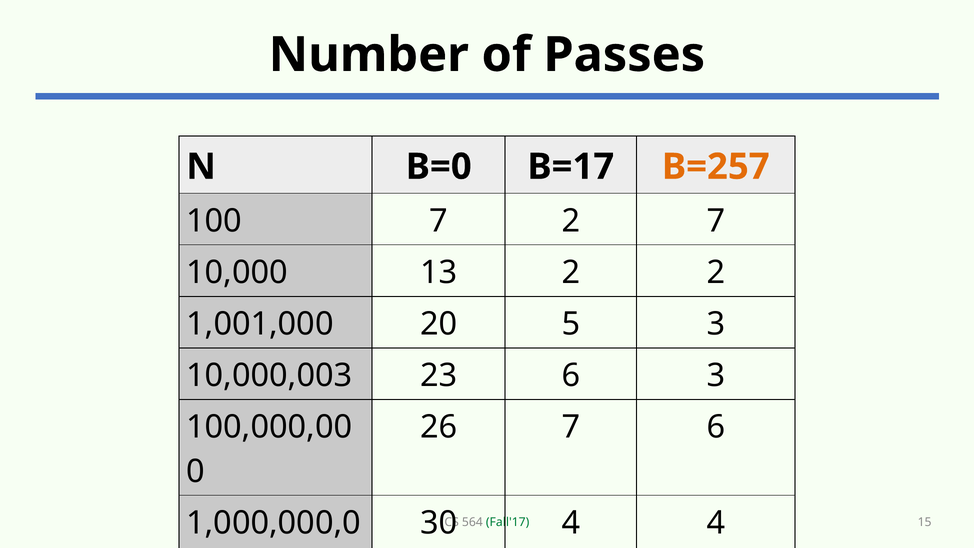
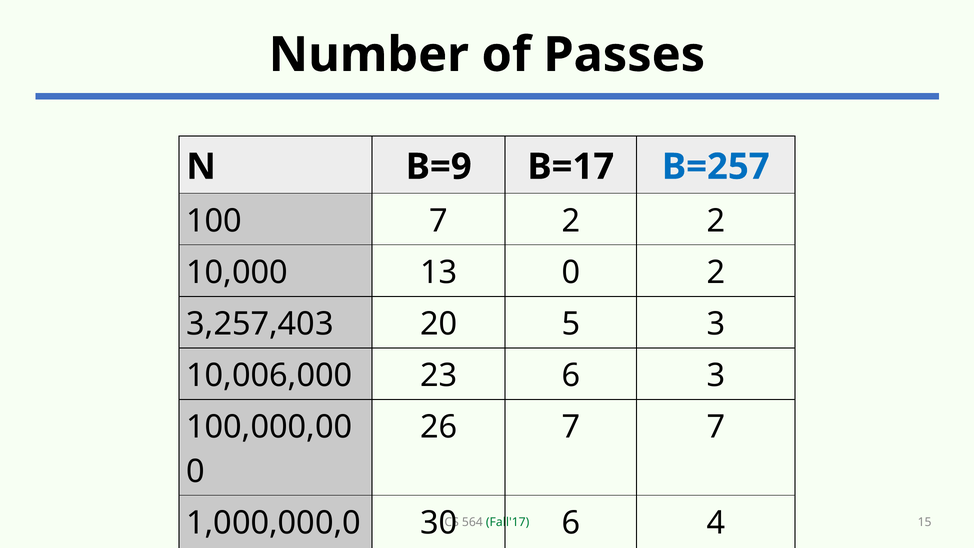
B=0: B=0 -> B=9
B=257 colour: orange -> blue
2 7: 7 -> 2
13 2: 2 -> 0
1,001,000: 1,001,000 -> 3,257,403
10,000,003: 10,000,003 -> 10,006,000
7 6: 6 -> 7
4 at (571, 523): 4 -> 6
